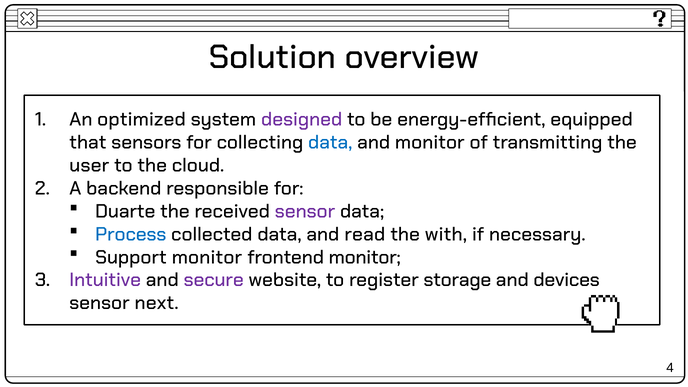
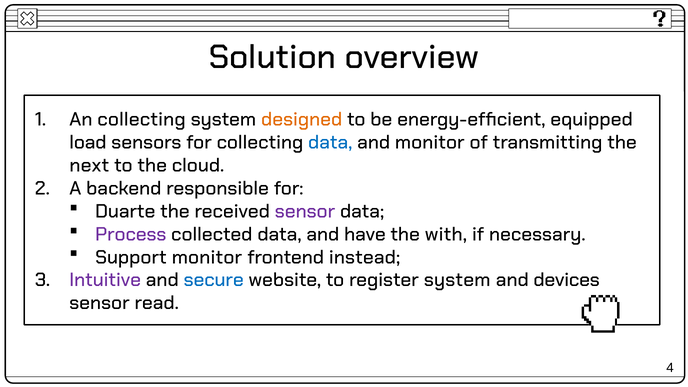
An optimized: optimized -> collecting
designed colour: purple -> orange
that: that -> load
user: user -> next
Process colour: blue -> purple
read: read -> have
frontend monitor: monitor -> instead
secure colour: purple -> blue
register storage: storage -> system
next: next -> read
